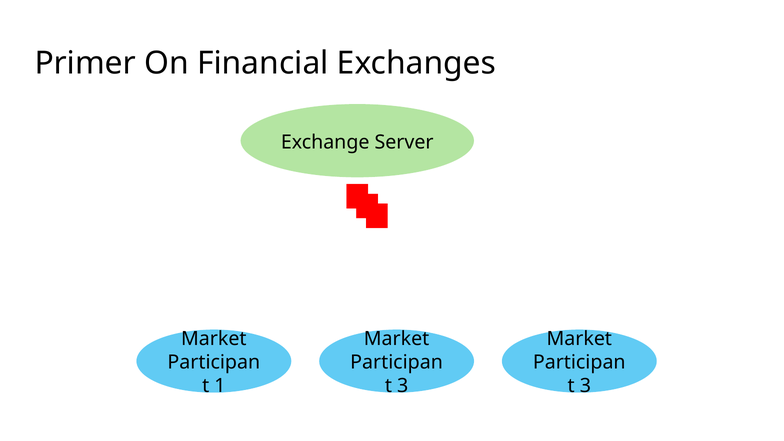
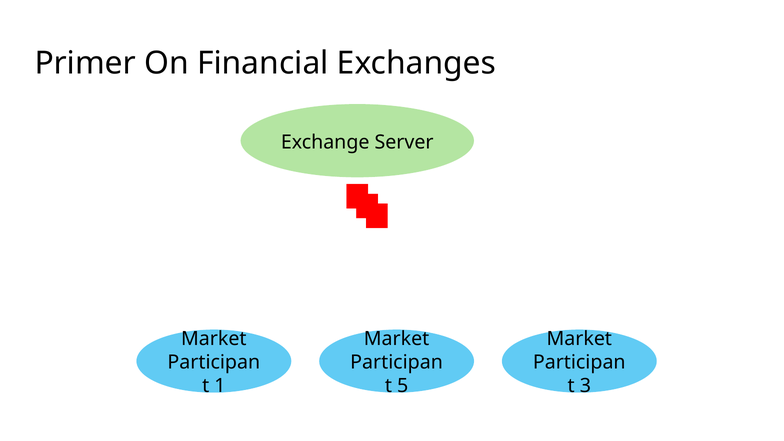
3 at (403, 386): 3 -> 5
